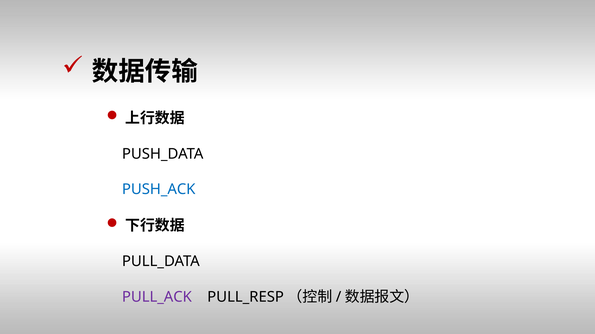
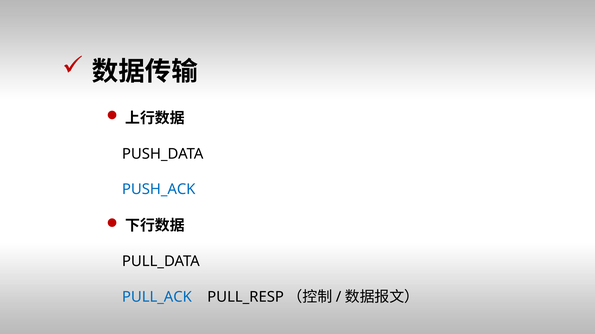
PULL_ACK colour: purple -> blue
